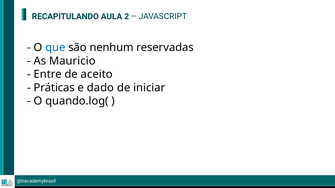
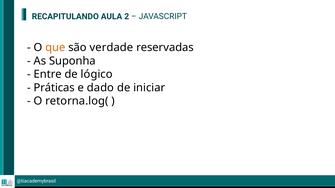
que colour: blue -> orange
nenhum: nenhum -> verdade
Mauricio: Mauricio -> Suponha
aceito: aceito -> lógico
quando.log(: quando.log( -> retorna.log(
